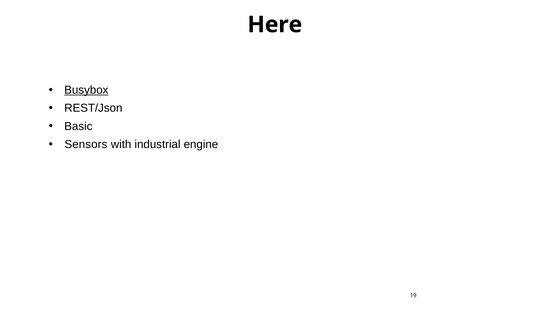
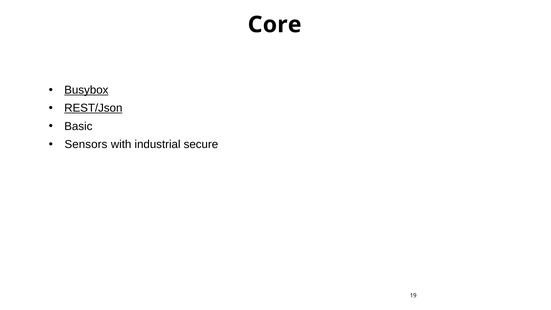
Here: Here -> Core
REST/Json underline: none -> present
engine: engine -> secure
